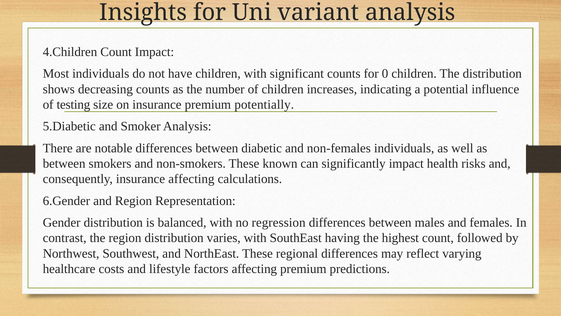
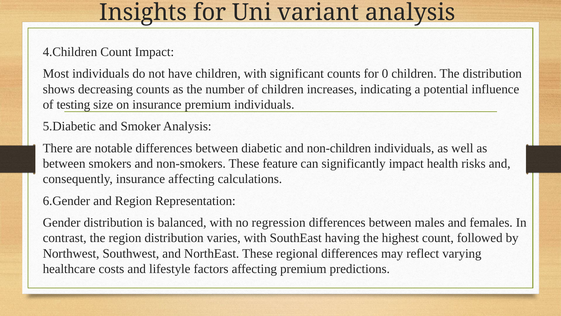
premium potentially: potentially -> individuals
non-females: non-females -> non-children
known: known -> feature
